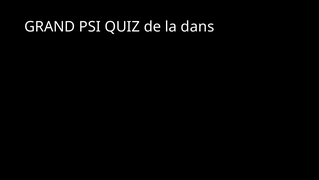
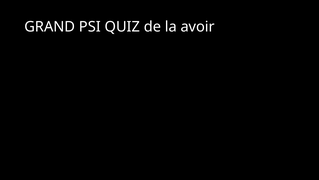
dans: dans -> avoir
